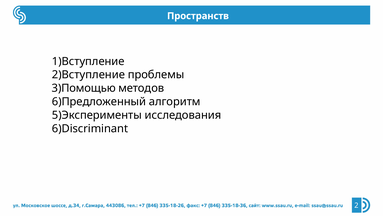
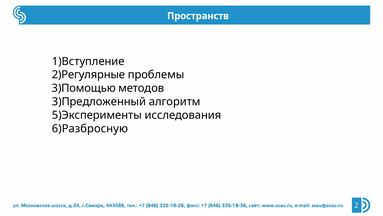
2)Вступление: 2)Вступление -> 2)Регулярные
6)Предложенный: 6)Предложенный -> 3)Предложенный
6)Discriminant: 6)Discriminant -> 6)Разбросную
